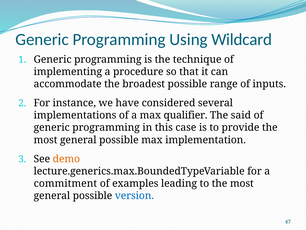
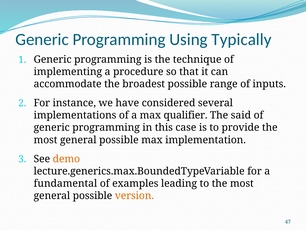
Wildcard: Wildcard -> Typically
commitment: commitment -> fundamental
version colour: blue -> orange
